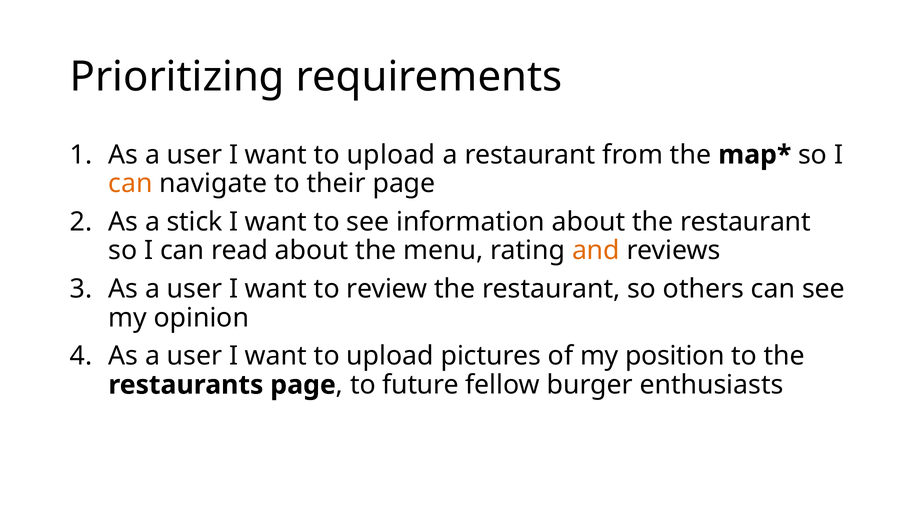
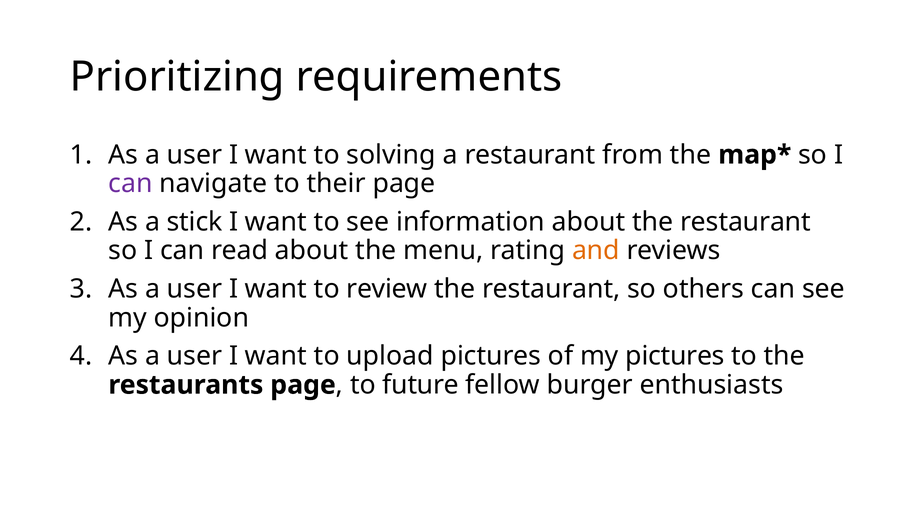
upload at (391, 155): upload -> solving
can at (130, 183) colour: orange -> purple
my position: position -> pictures
